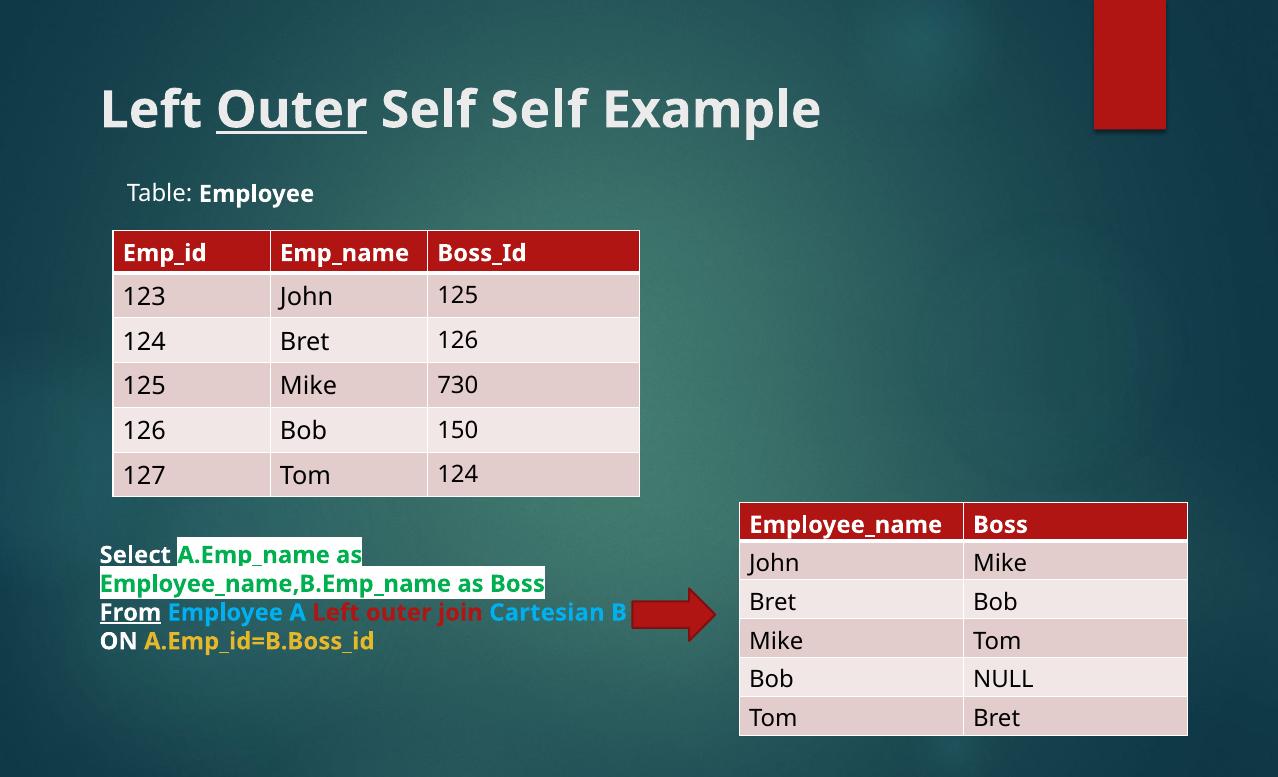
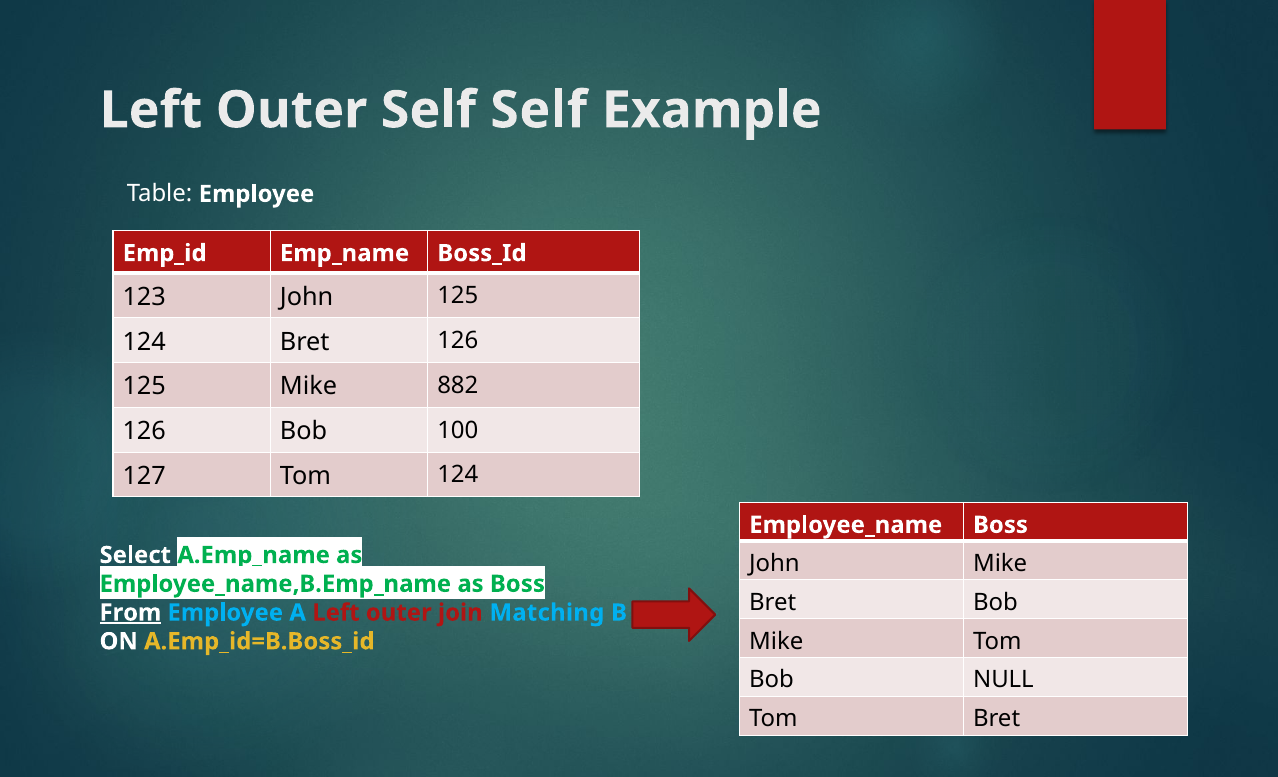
Outer at (292, 110) underline: present -> none
730: 730 -> 882
150: 150 -> 100
Cartesian: Cartesian -> Matching
